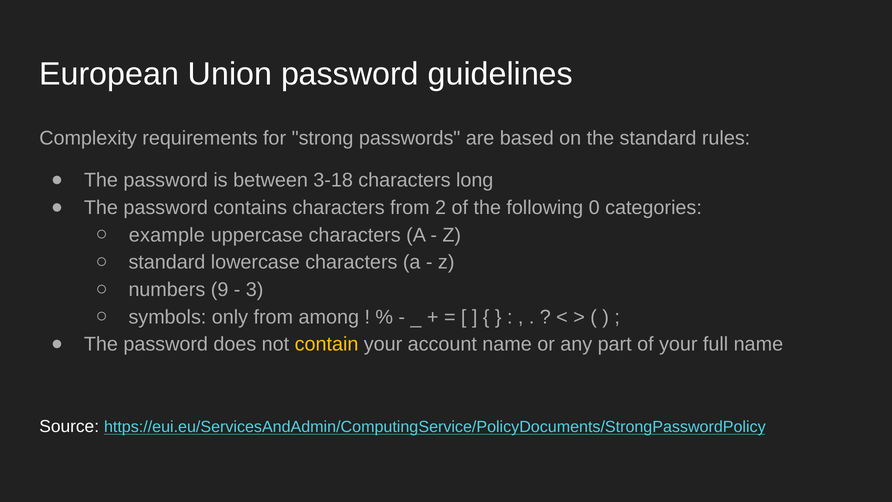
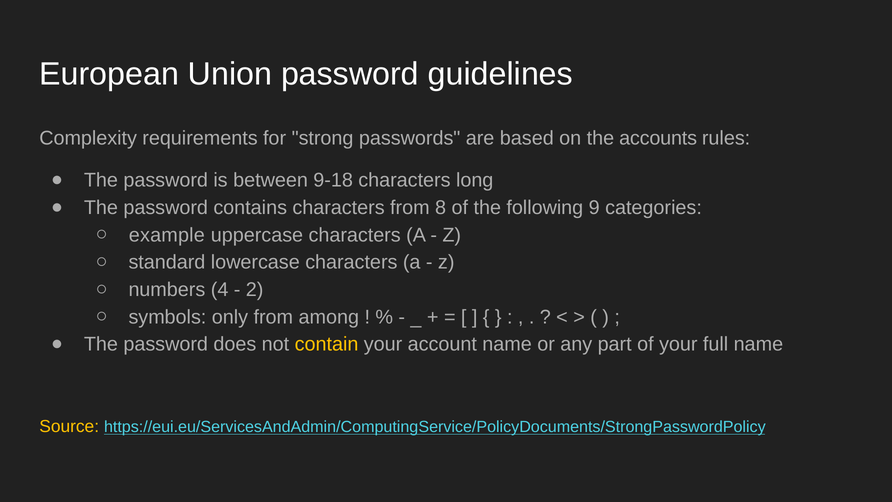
the standard: standard -> accounts
3-18: 3-18 -> 9-18
2: 2 -> 8
0: 0 -> 9
9: 9 -> 4
3: 3 -> 2
Source colour: white -> yellow
